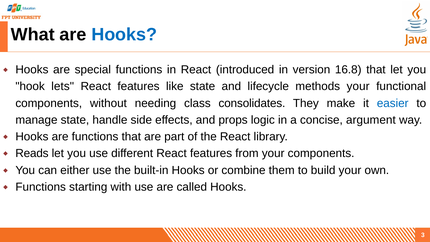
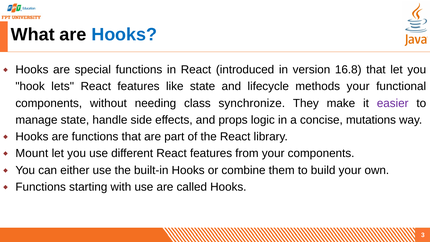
consolidates: consolidates -> synchronize
easier colour: blue -> purple
argument: argument -> mutations
Reads: Reads -> Mount
